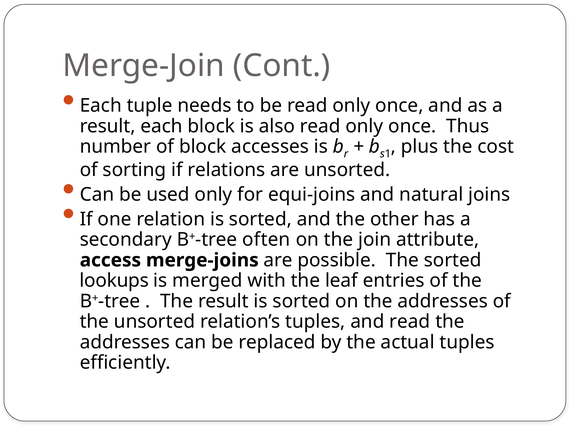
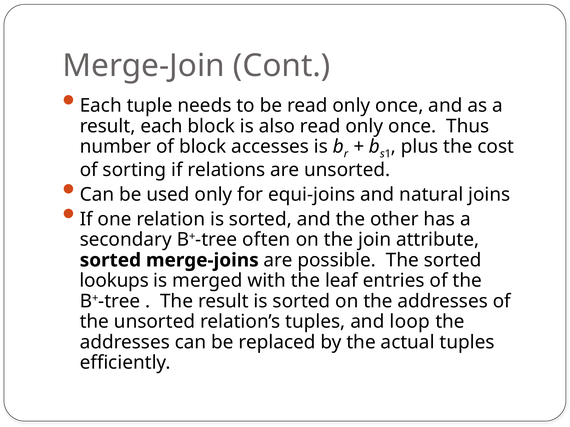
access at (110, 261): access -> sorted
and read: read -> loop
